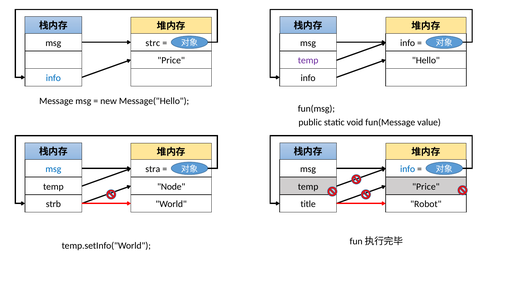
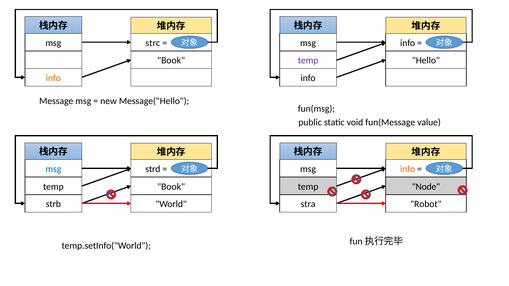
Price at (171, 61): Price -> Book
info at (53, 78) colour: blue -> orange
stra: stra -> strd
info at (408, 169) colour: blue -> orange
Node at (171, 187): Node -> Book
Price at (426, 187): Price -> Node
title: title -> stra
